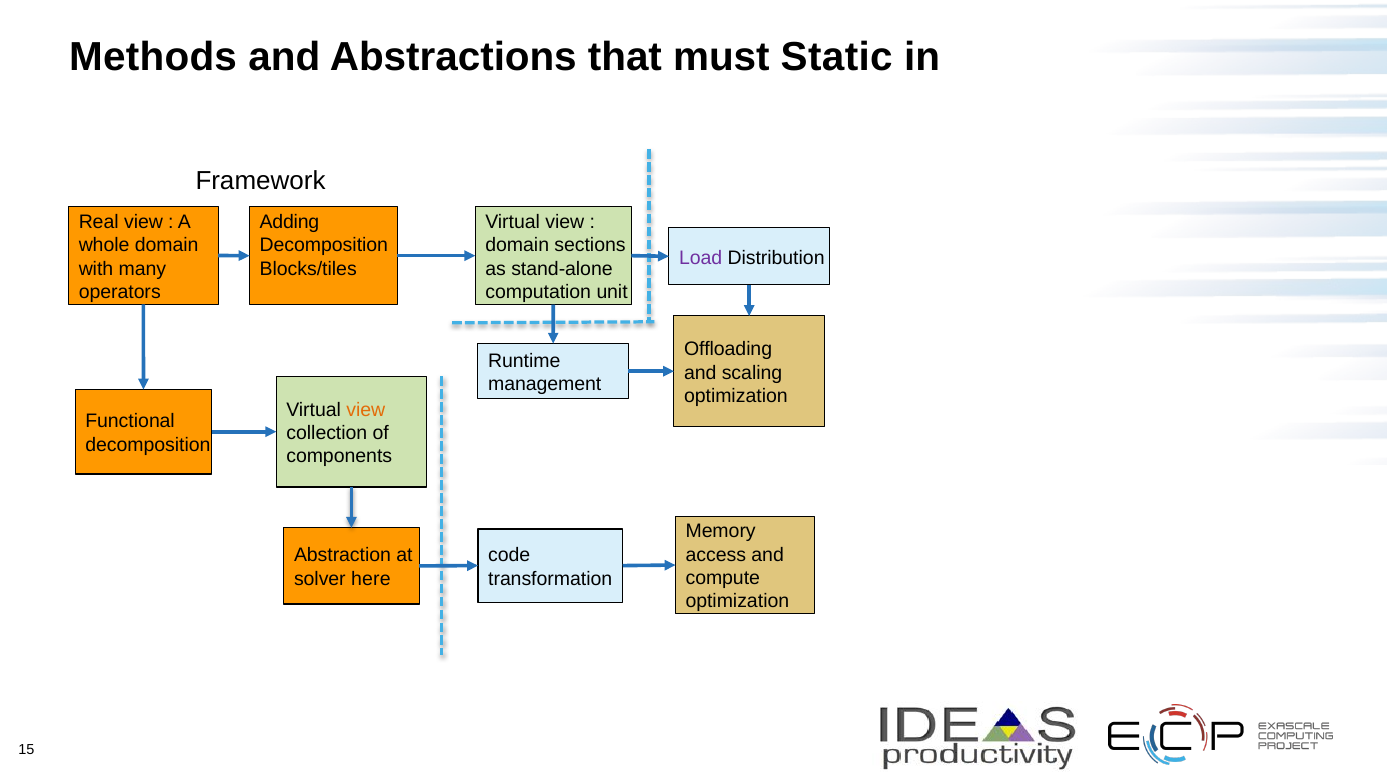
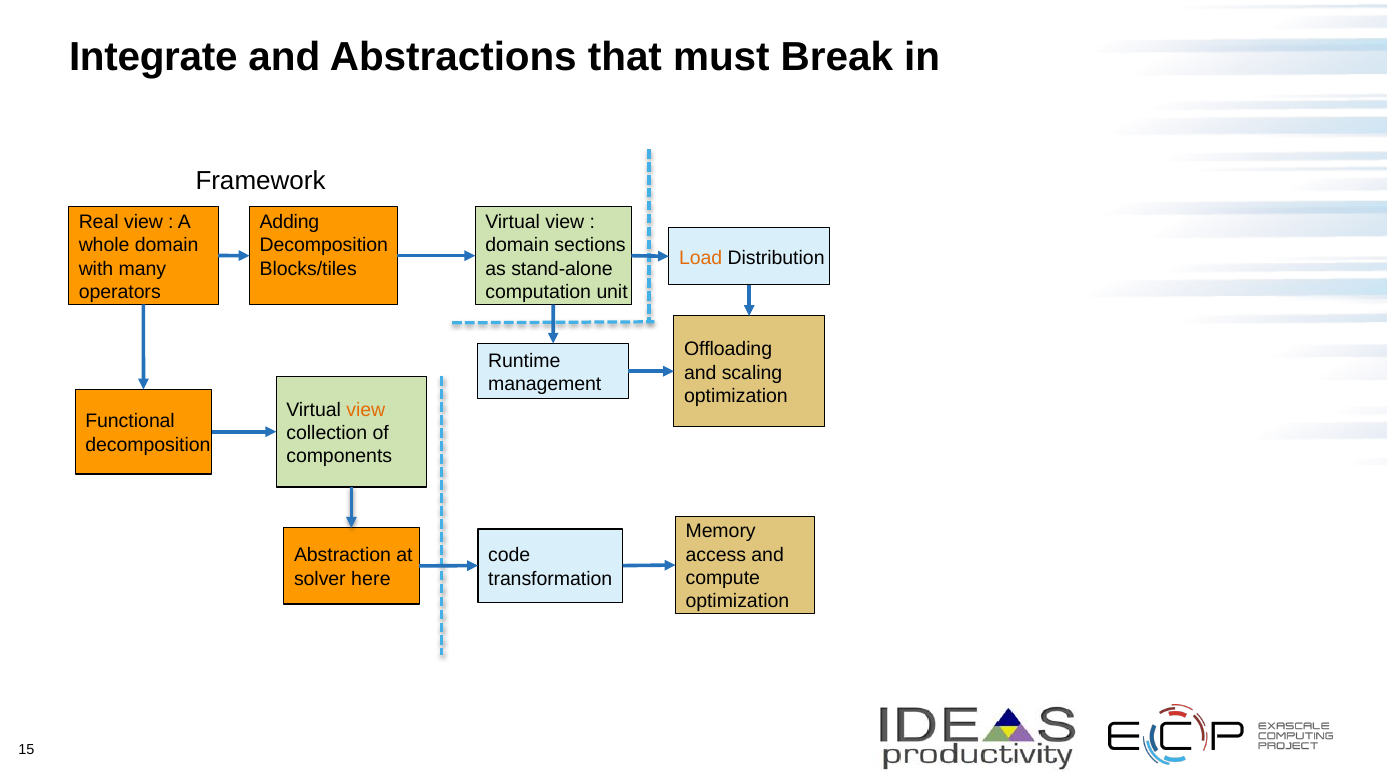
Methods: Methods -> Integrate
Static: Static -> Break
Load colour: purple -> orange
